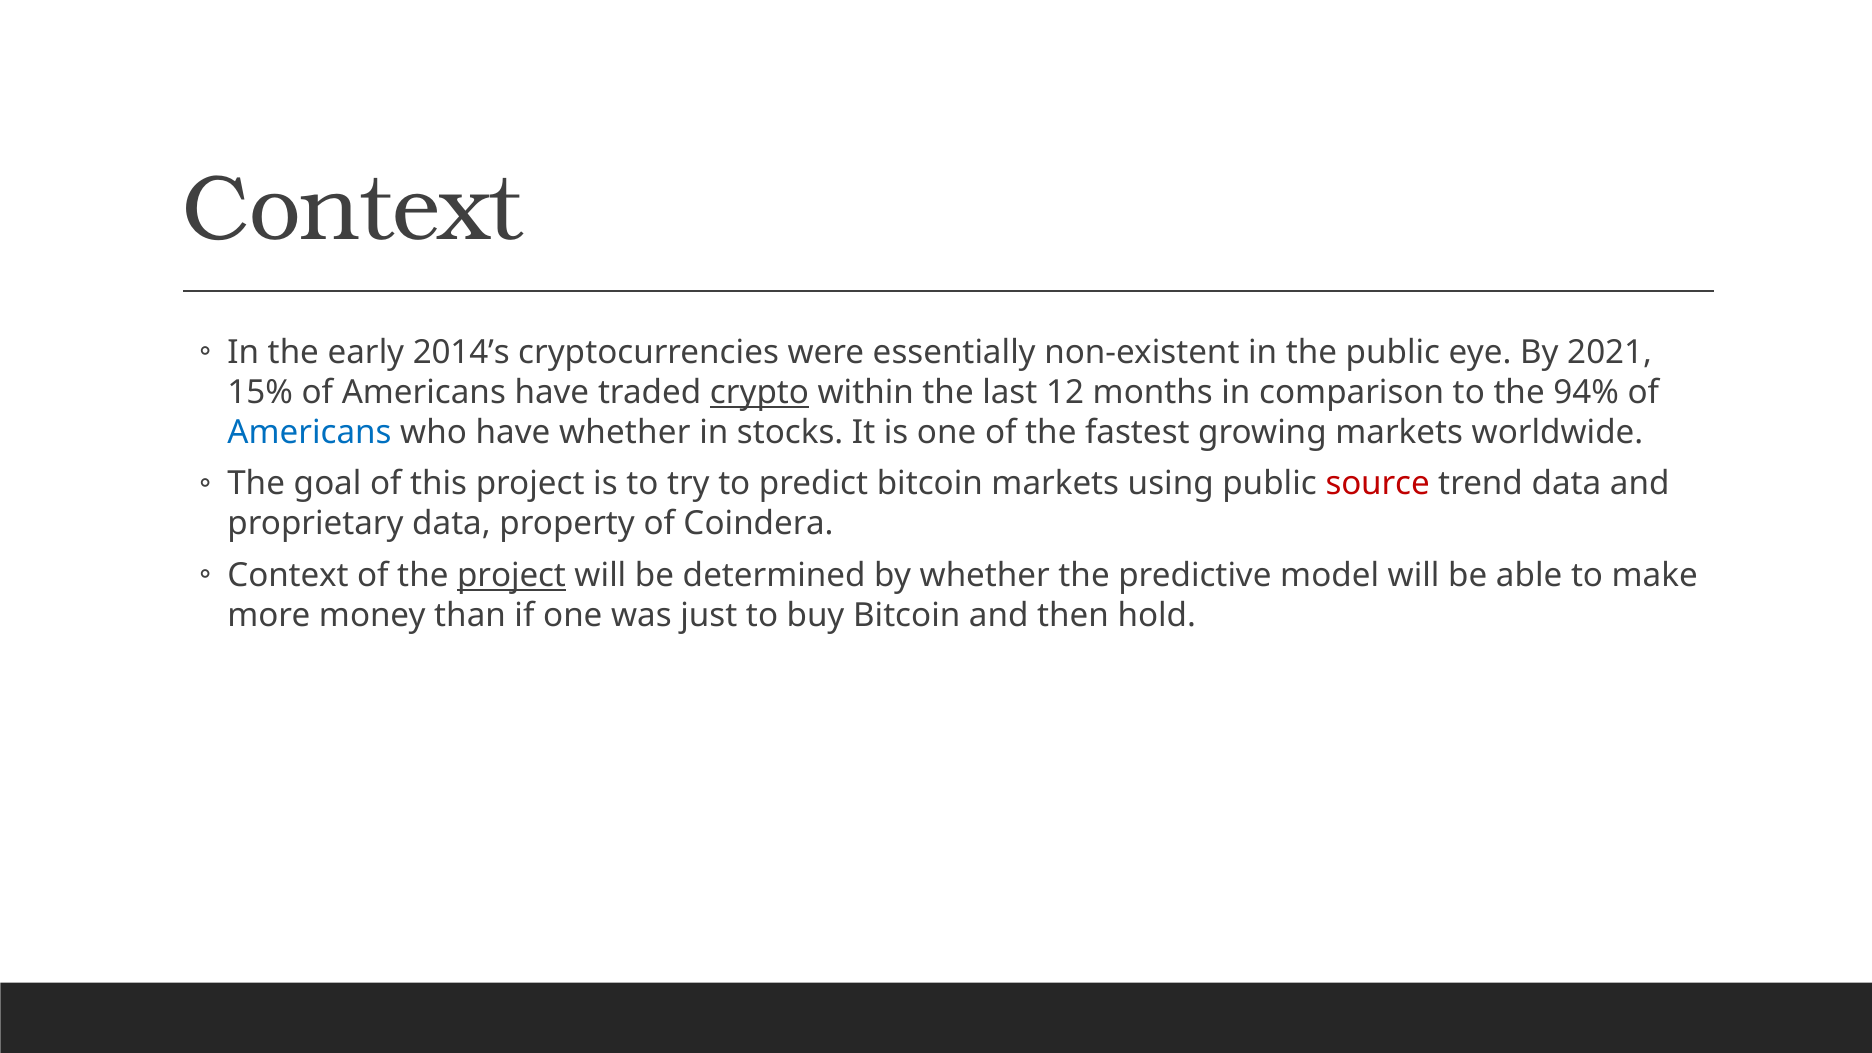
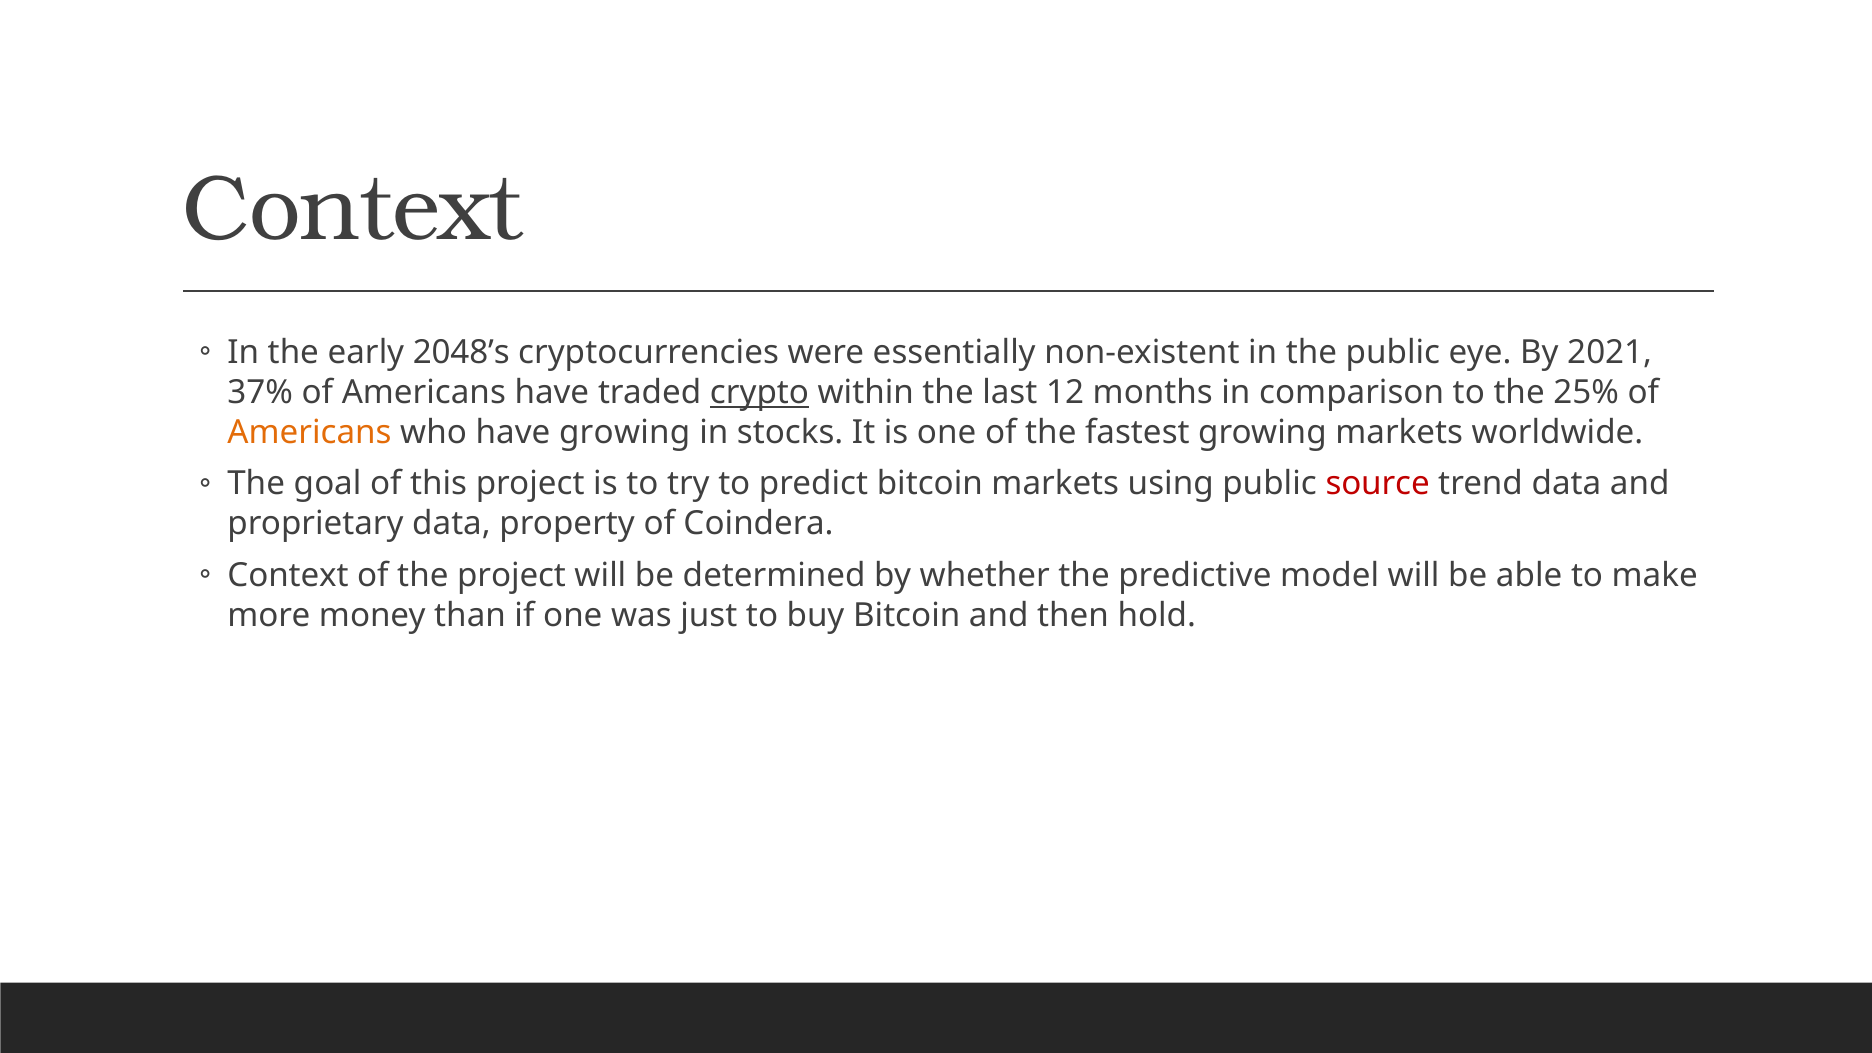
2014’s: 2014’s -> 2048’s
15%: 15% -> 37%
94%: 94% -> 25%
Americans at (310, 433) colour: blue -> orange
have whether: whether -> growing
project at (512, 575) underline: present -> none
